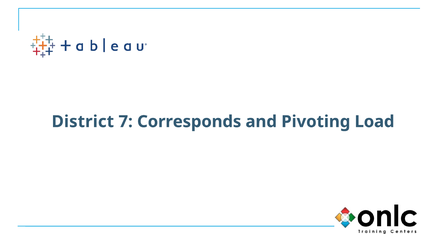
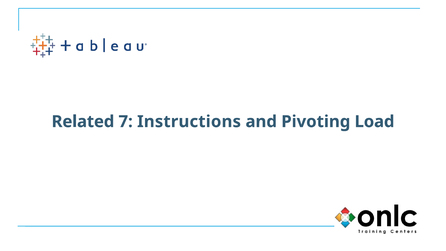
District: District -> Related
Corresponds: Corresponds -> Instructions
